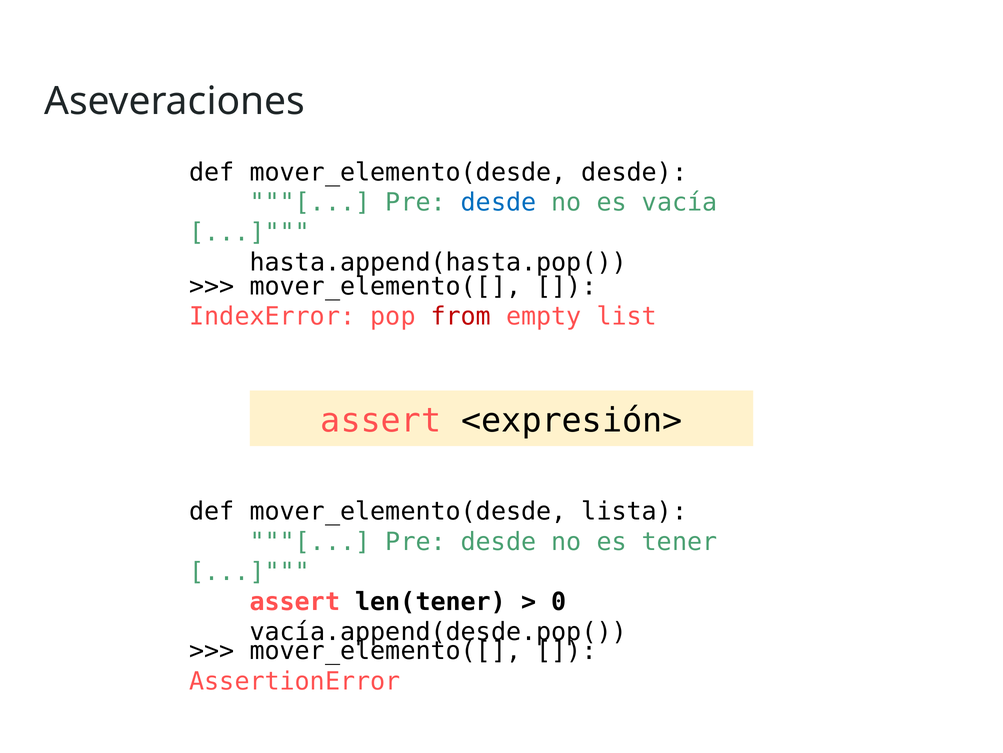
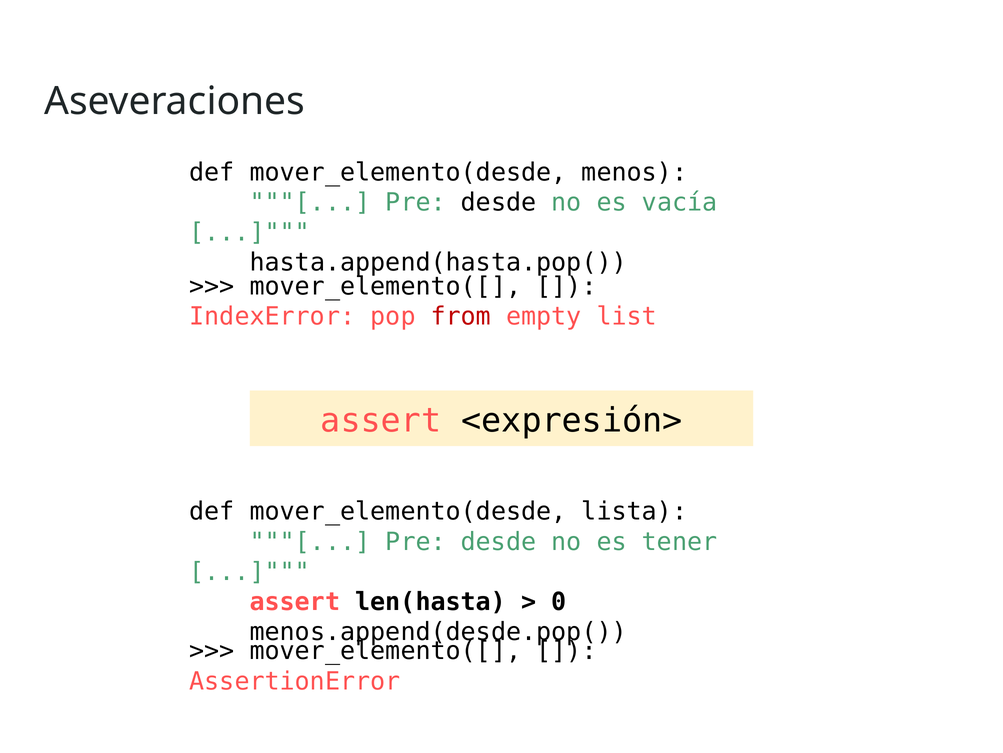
mover_elemento(desde desde: desde -> menos
desde at (499, 202) colour: blue -> black
len(tener: len(tener -> len(hasta
vacía.append(desde.pop(: vacía.append(desde.pop( -> menos.append(desde.pop(
